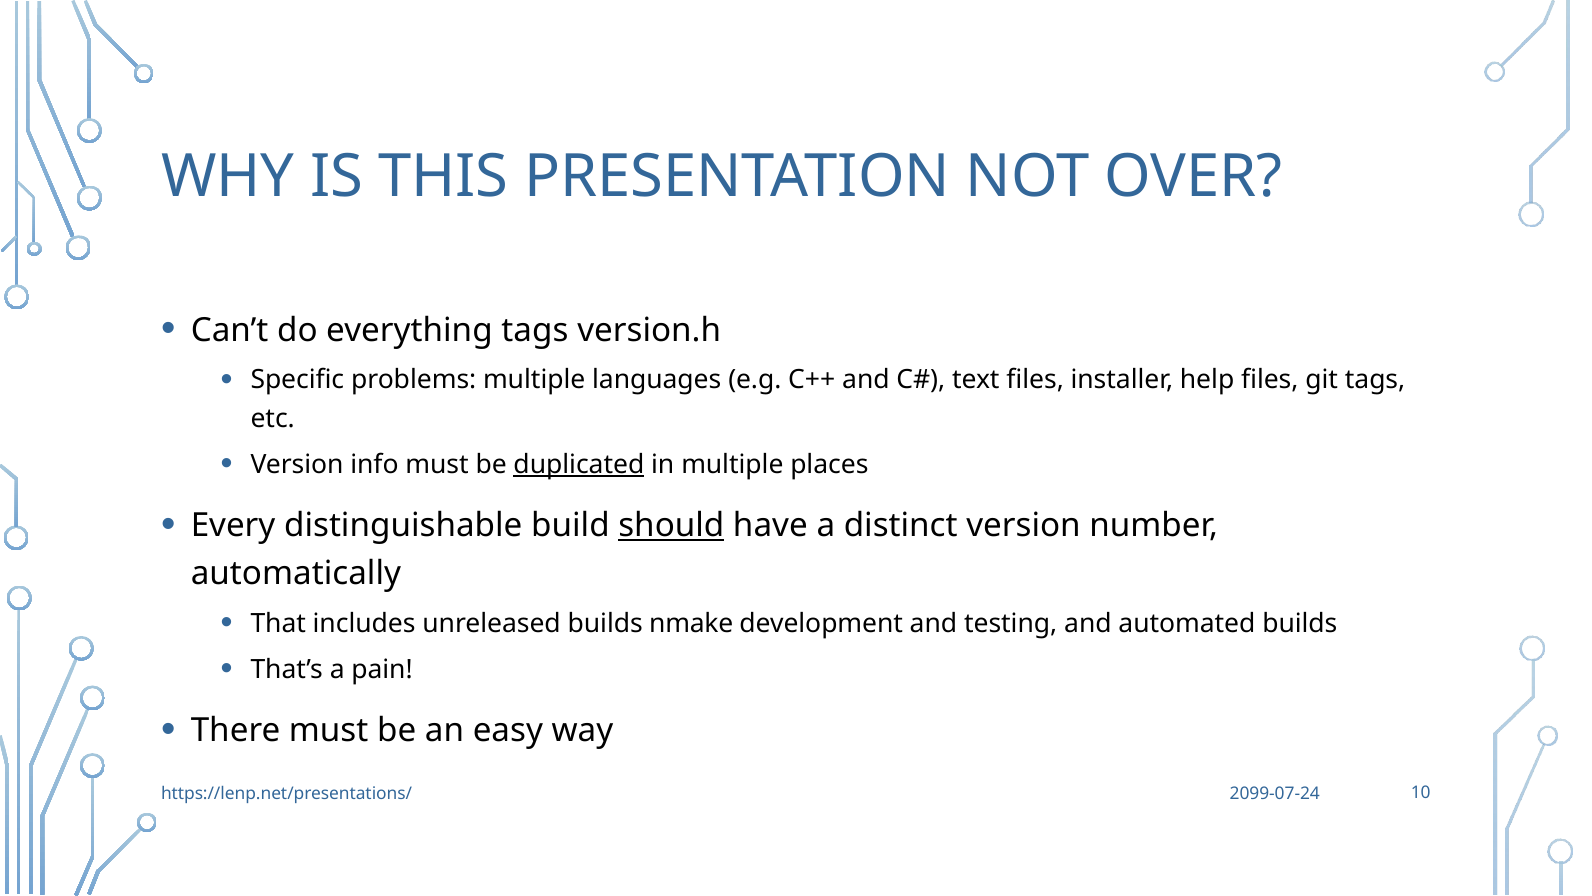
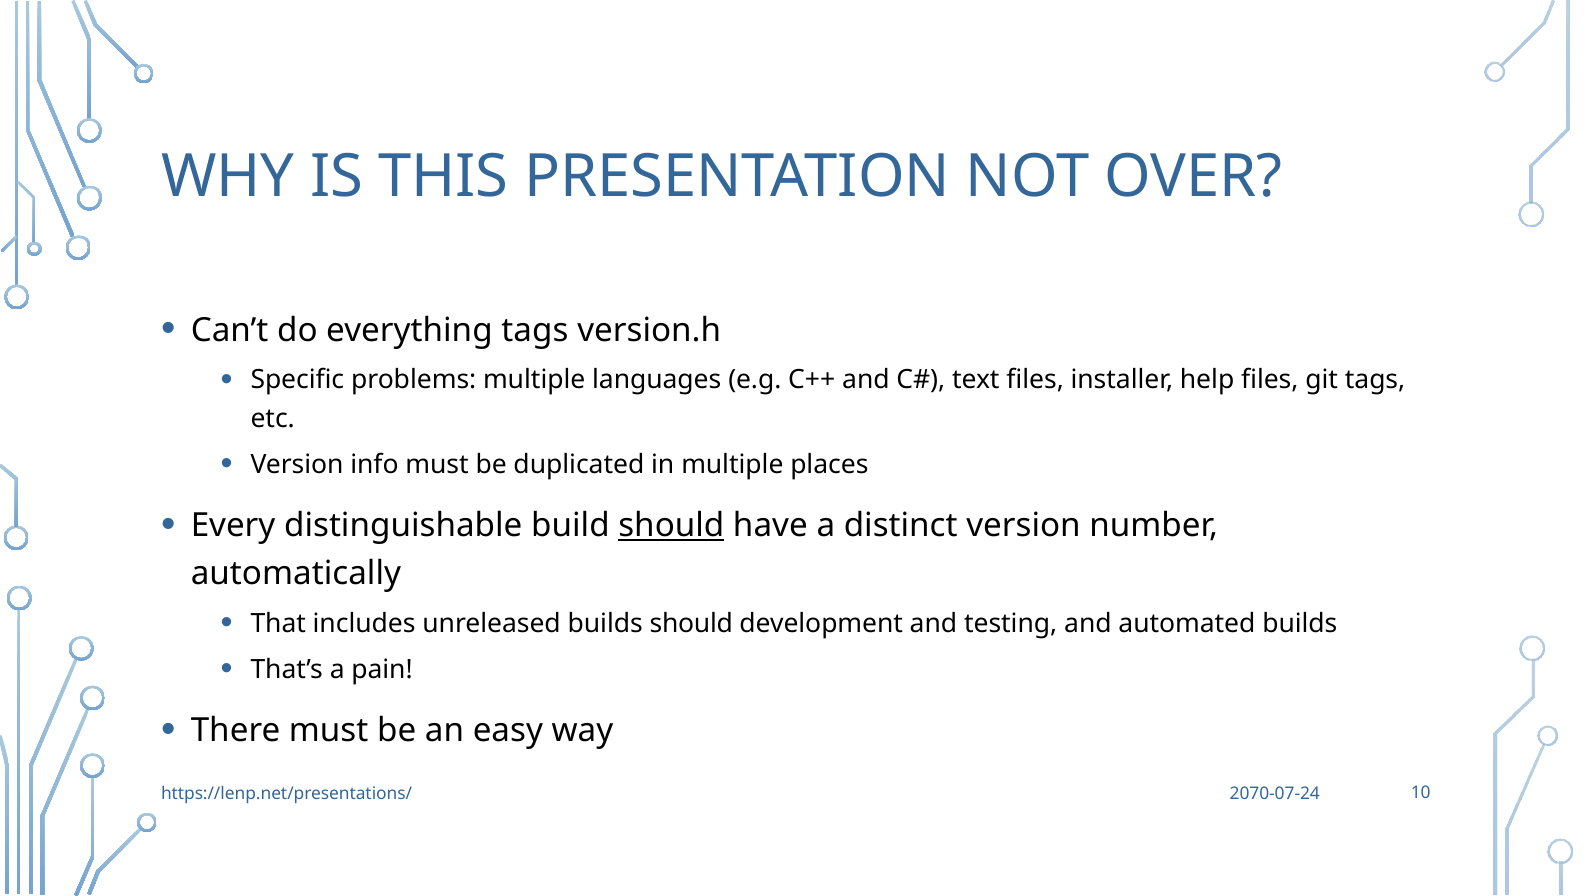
duplicated underline: present -> none
builds nmake: nmake -> should
2099-07-24: 2099-07-24 -> 2070-07-24
